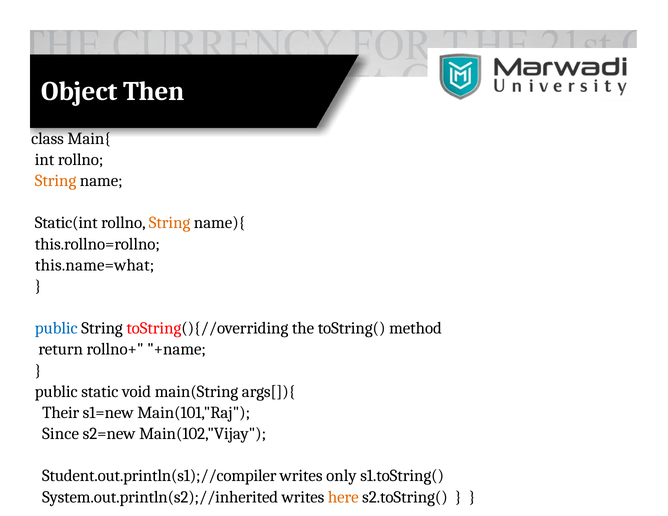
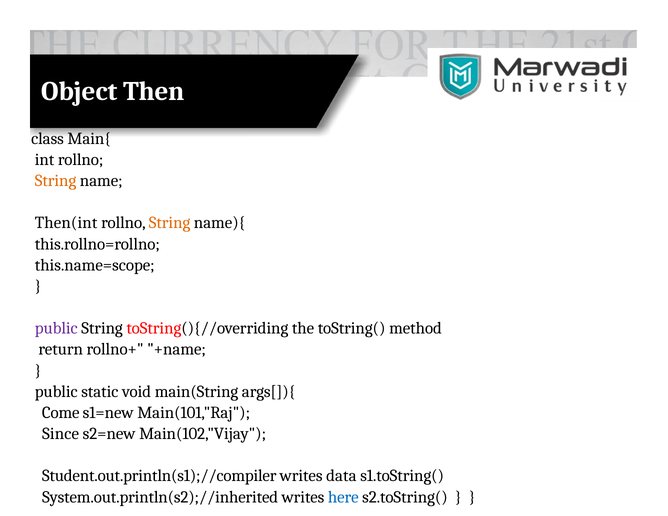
Static(int: Static(int -> Then(int
this.name=what: this.name=what -> this.name=scope
public at (56, 328) colour: blue -> purple
Their: Their -> Come
only: only -> data
here colour: orange -> blue
